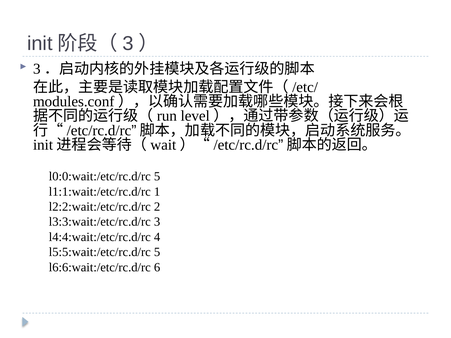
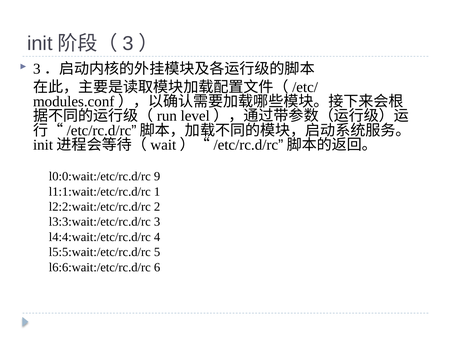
l0:0:wait:/etc/rc.d/rc 5: 5 -> 9
